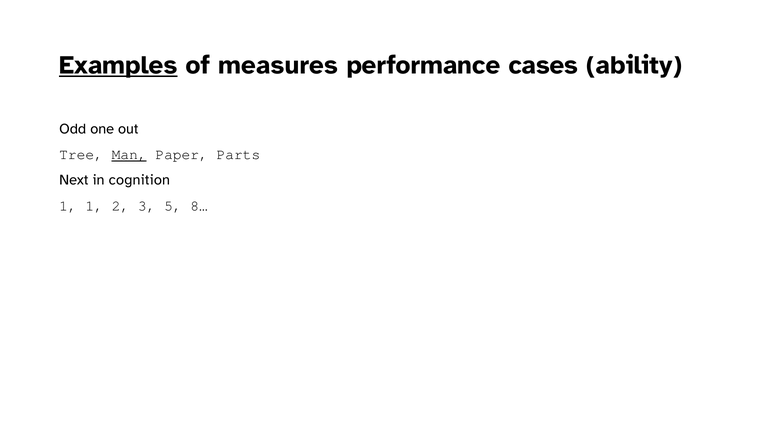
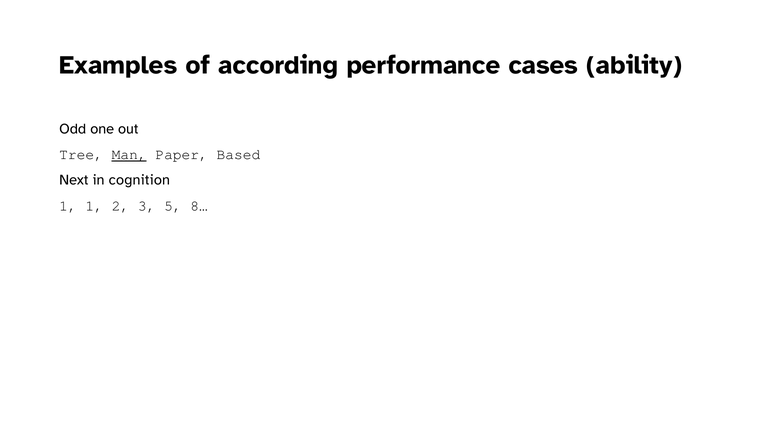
Examples underline: present -> none
measures: measures -> according
Parts: Parts -> Based
